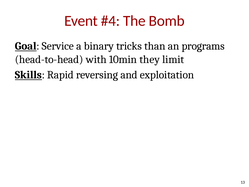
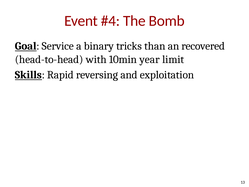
programs: programs -> recovered
they: they -> year
